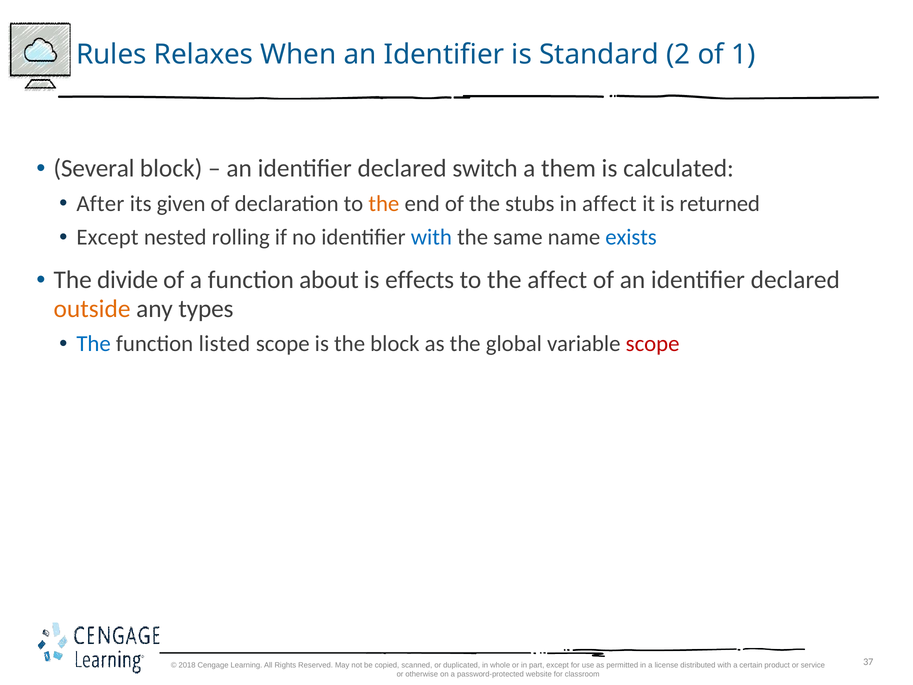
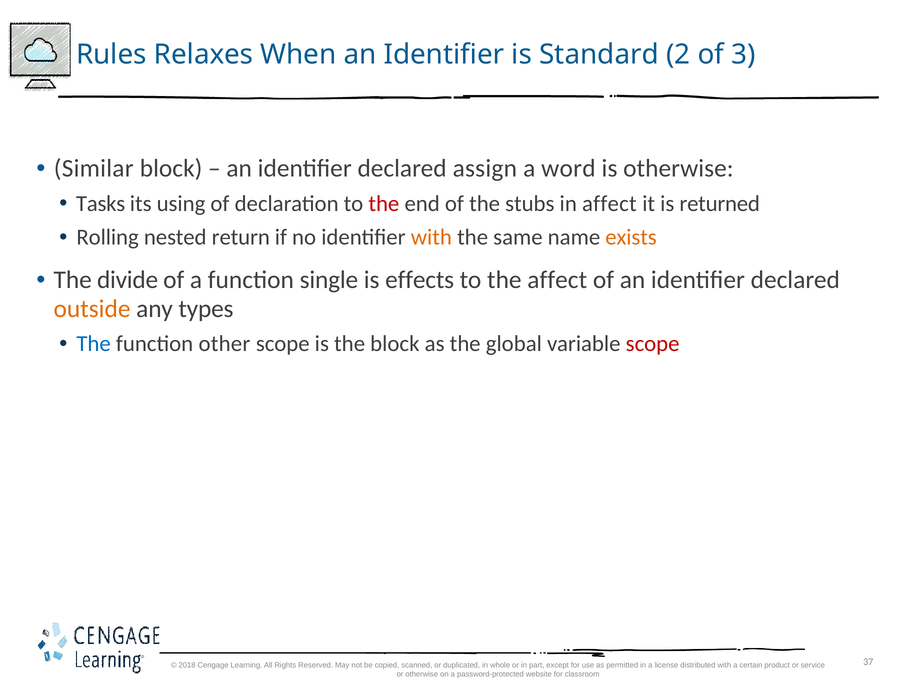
1: 1 -> 3
Several: Several -> Similar
switch: switch -> assign
them: them -> word
is calculated: calculated -> otherwise
After: After -> Tasks
given: given -> using
the at (384, 203) colour: orange -> red
Except at (107, 237): Except -> Rolling
rolling: rolling -> return
with at (431, 237) colour: blue -> orange
exists colour: blue -> orange
about: about -> single
listed: listed -> other
